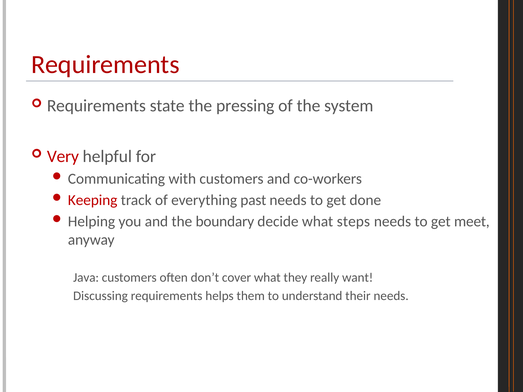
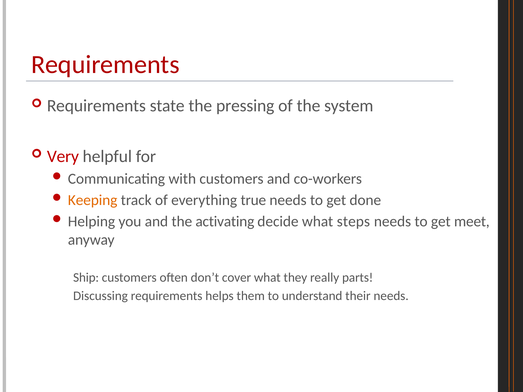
Keeping colour: red -> orange
past: past -> true
boundary: boundary -> activating
Java: Java -> Ship
want: want -> parts
